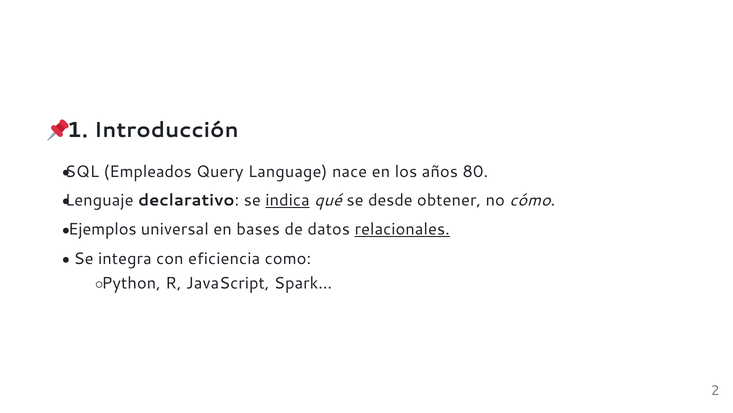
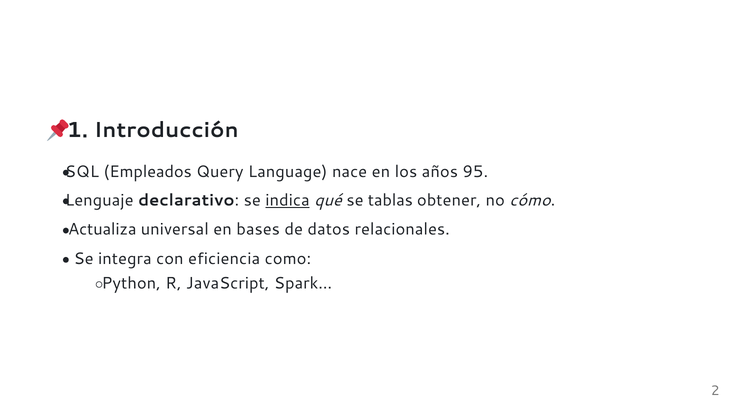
80: 80 -> 95
desde: desde -> tablas
Ejemplos: Ejemplos -> Actualiza
relacionales underline: present -> none
